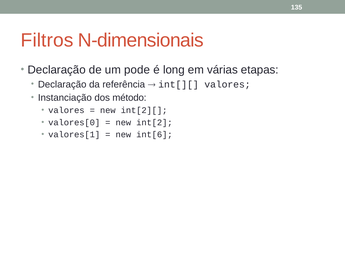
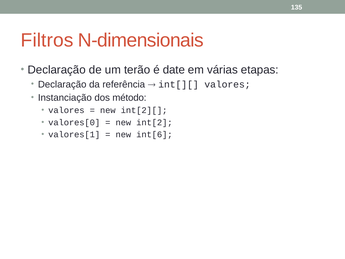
pode: pode -> terão
long: long -> date
